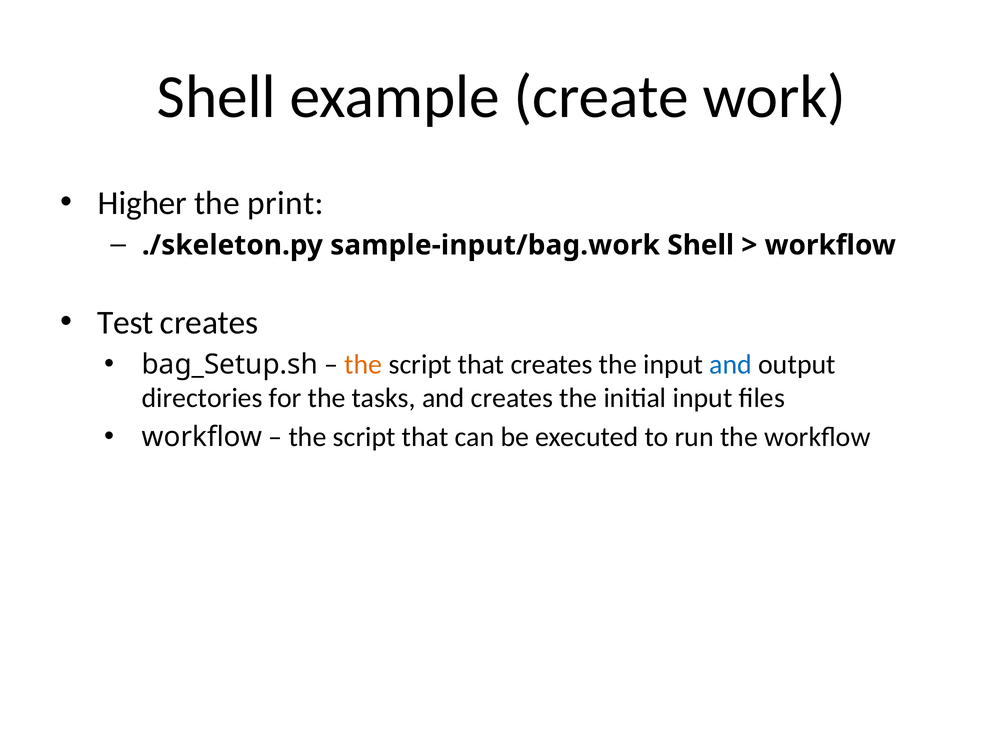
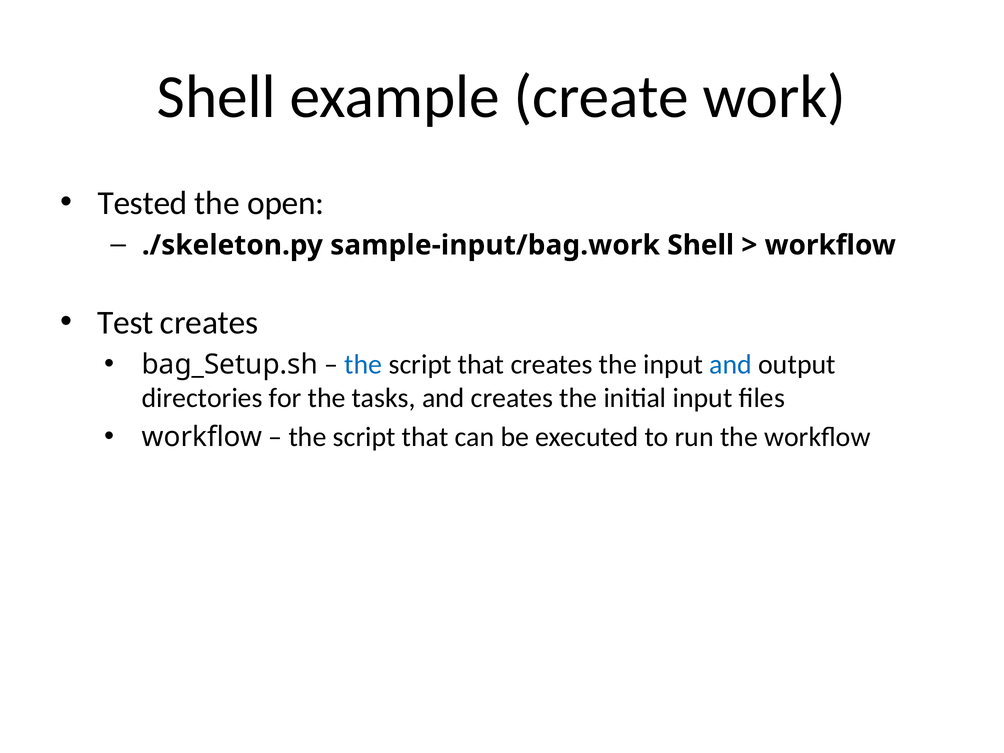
Higher: Higher -> Tested
print: print -> open
the at (363, 365) colour: orange -> blue
